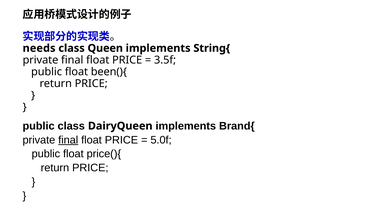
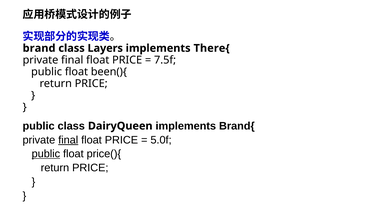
needs: needs -> brand
Queen: Queen -> Layers
String{: String{ -> There{
3.5f: 3.5f -> 7.5f
public at (46, 154) underline: none -> present
